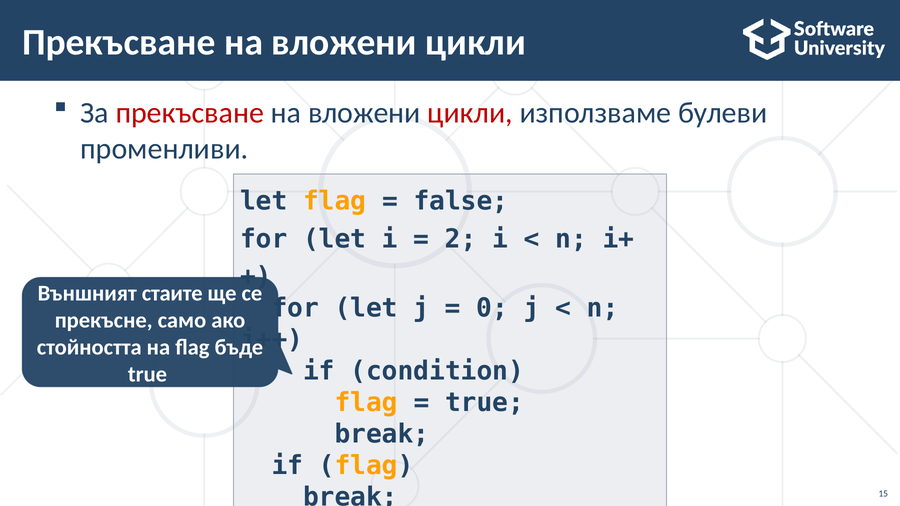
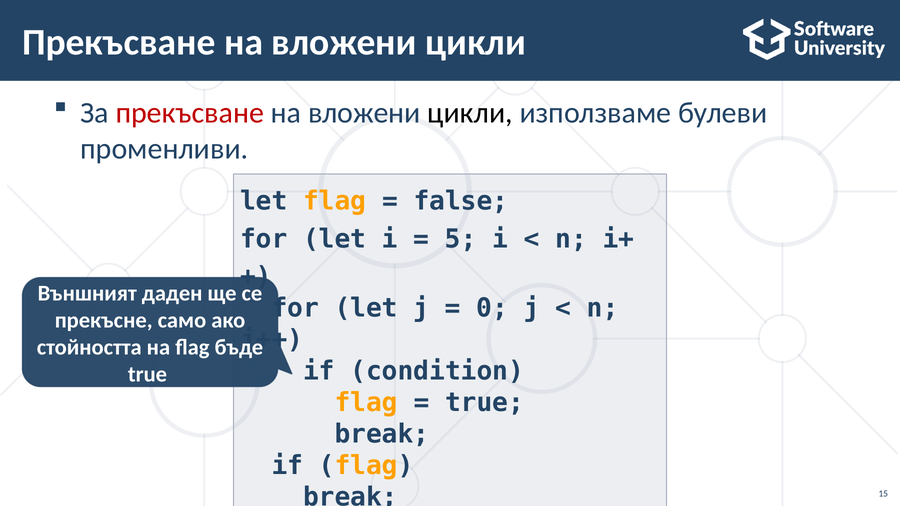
цикли at (470, 113) colour: red -> black
2: 2 -> 5
стаите: стаите -> даден
